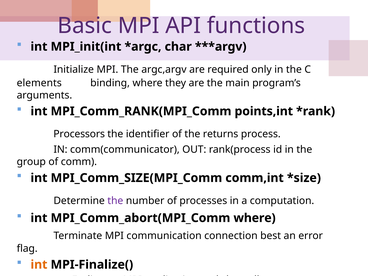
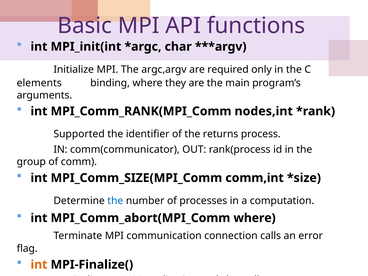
points,int: points,int -> nodes,int
Processors: Processors -> Supported
the at (115, 201) colour: purple -> blue
best: best -> calls
